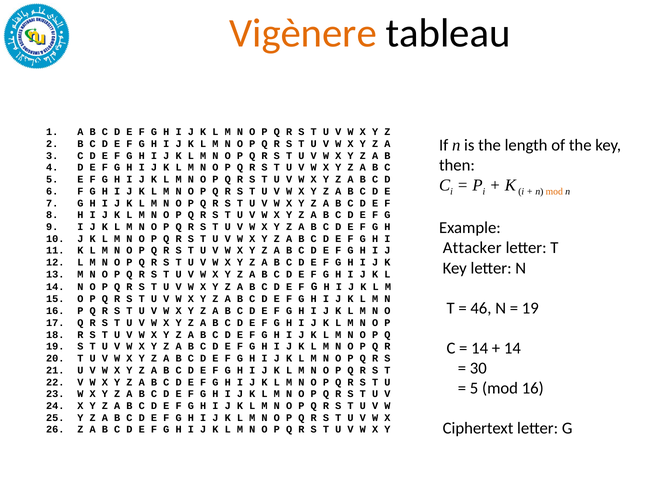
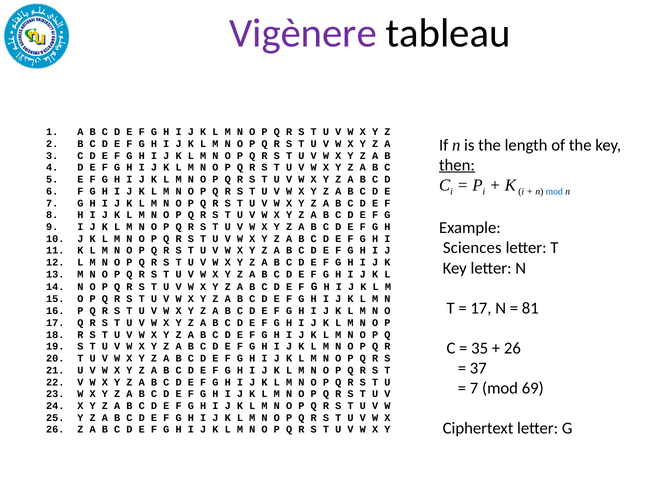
Vigènere colour: orange -> purple
then underline: none -> present
mod at (554, 192) colour: orange -> blue
Attacker: Attacker -> Sciences
46 at (481, 308): 46 -> 17
19 at (530, 308): 19 -> 81
14 at (480, 348): 14 -> 35
14 at (512, 348): 14 -> 26
30: 30 -> 37
5 at (474, 388): 5 -> 7
mod 16: 16 -> 69
